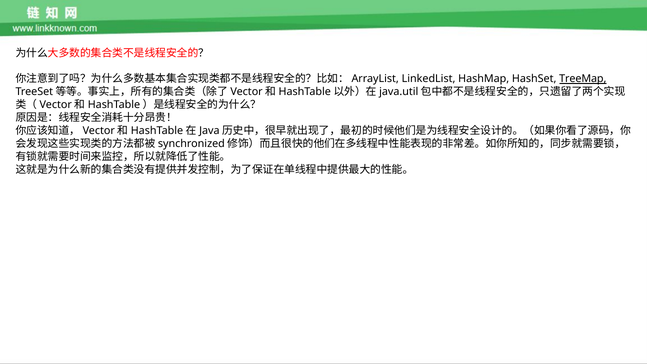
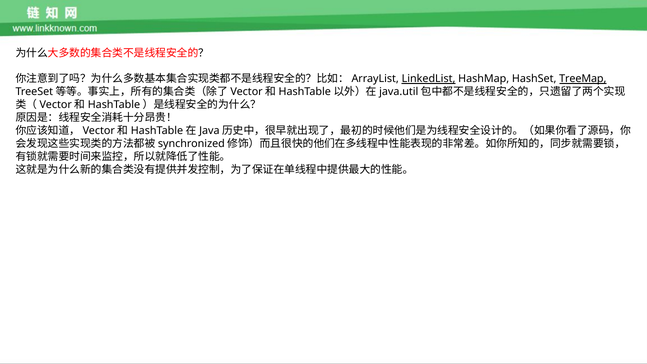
LinkedList underline: none -> present
